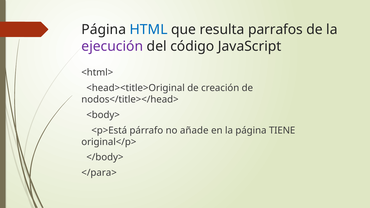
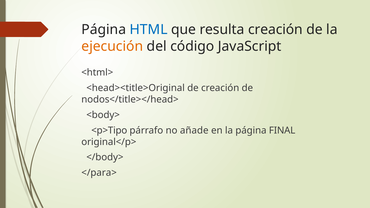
resulta parrafos: parrafos -> creación
ejecución colour: purple -> orange
<p>Está: <p>Está -> <p>Tipo
TIENE: TIENE -> FINAL
